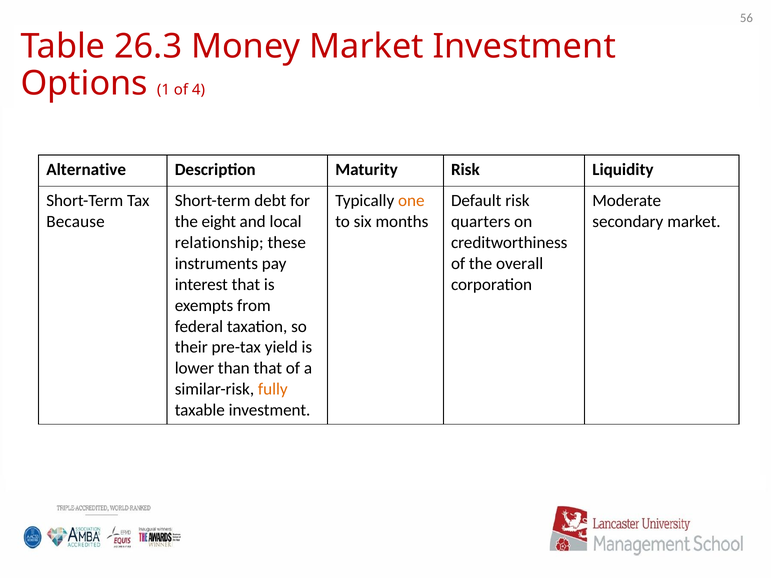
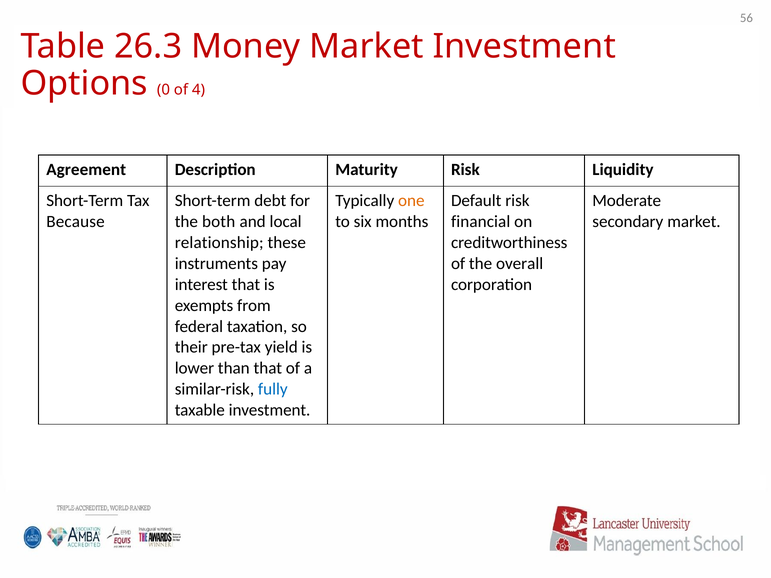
1: 1 -> 0
Alternative: Alternative -> Agreement
eight: eight -> both
quarters: quarters -> financial
fully colour: orange -> blue
